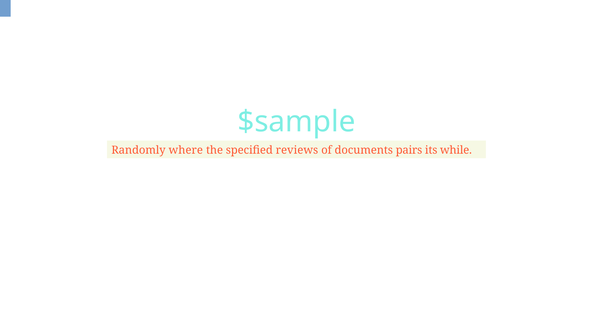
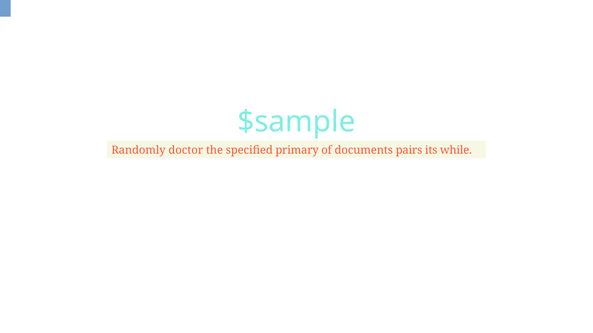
where: where -> doctor
reviews: reviews -> primary
